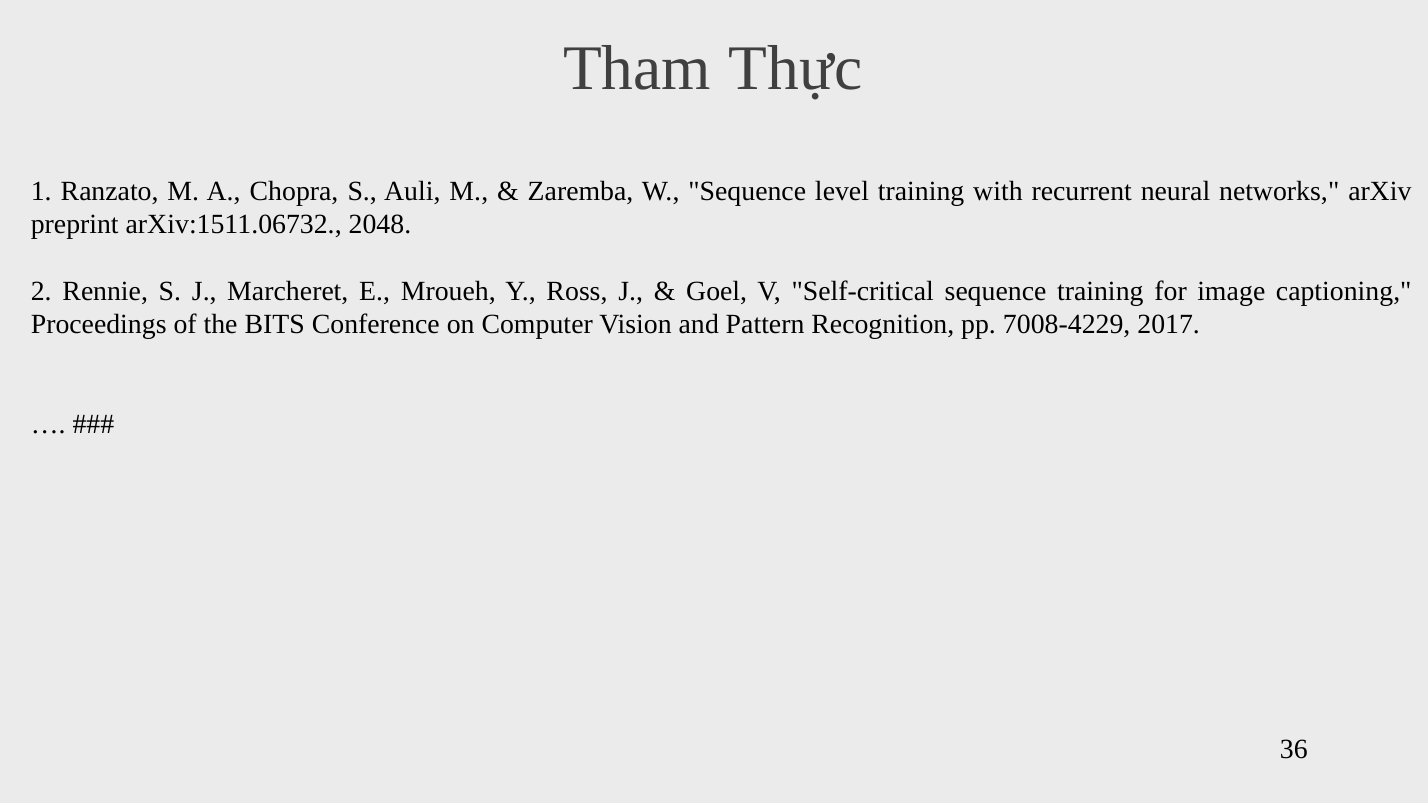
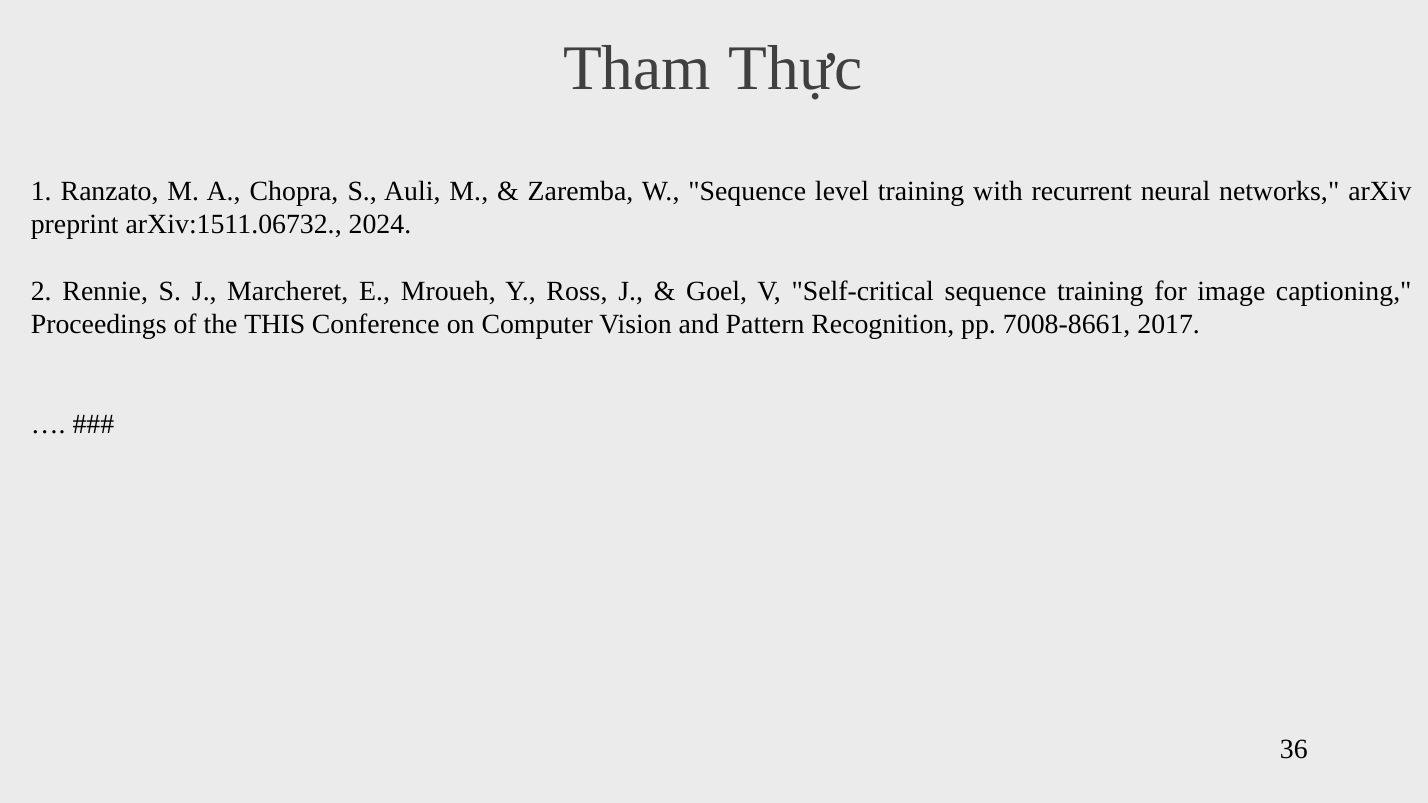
2048: 2048 -> 2024
BITS: BITS -> THIS
7008-4229: 7008-4229 -> 7008-8661
